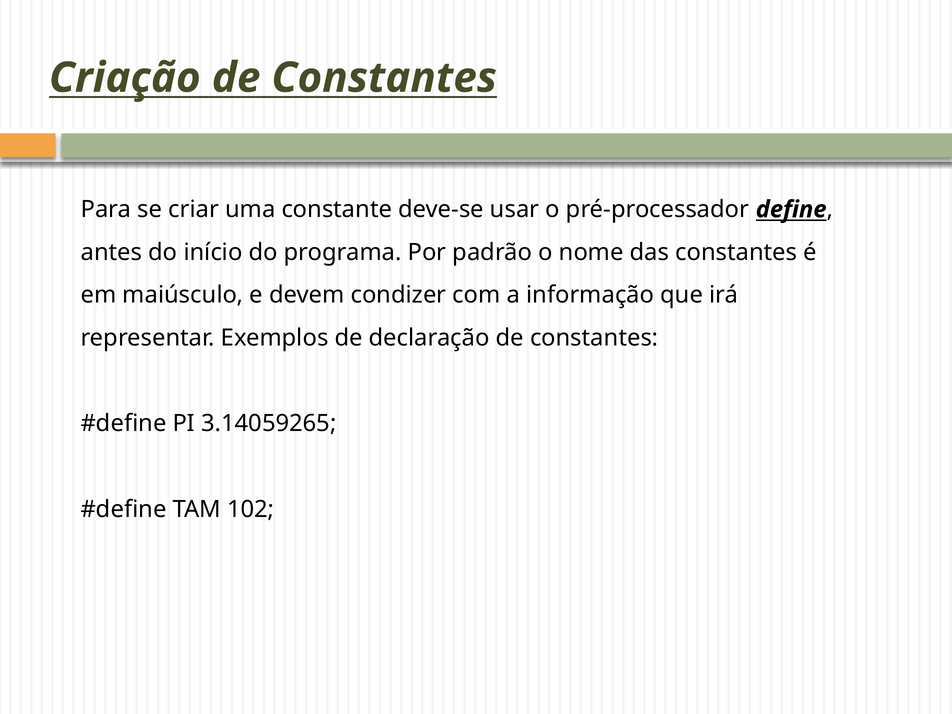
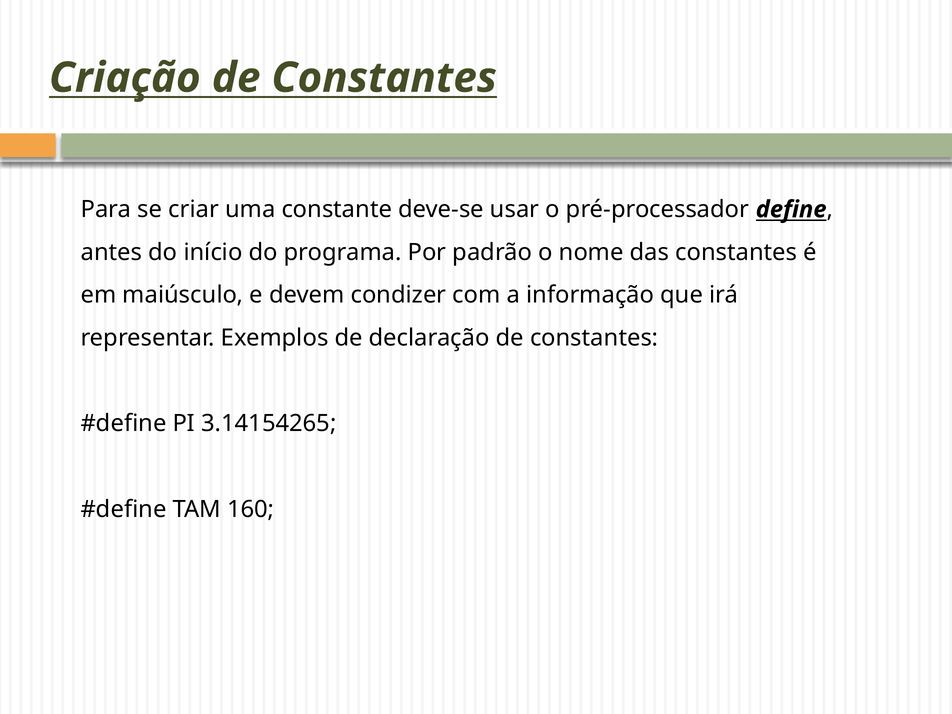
3.14059265: 3.14059265 -> 3.14154265
102: 102 -> 160
